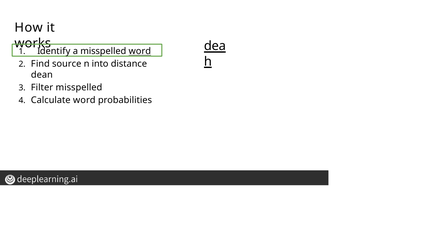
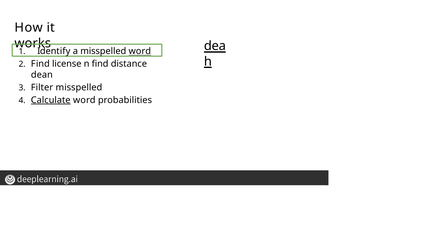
source: source -> license
n into: into -> find
Calculate underline: none -> present
